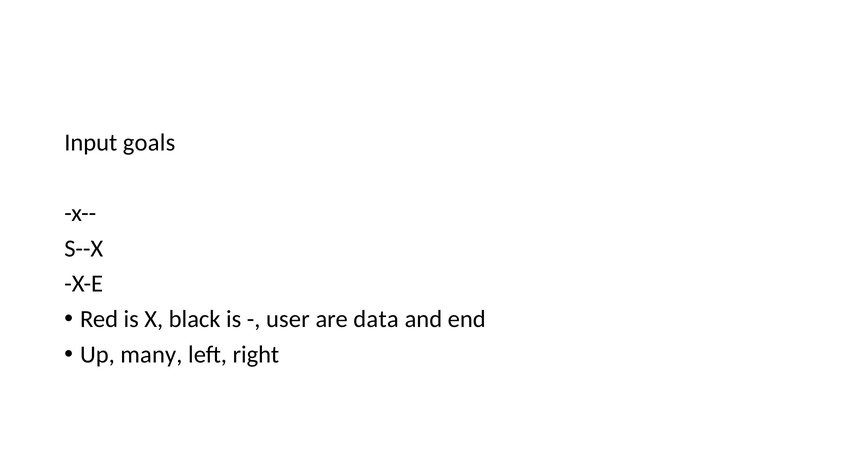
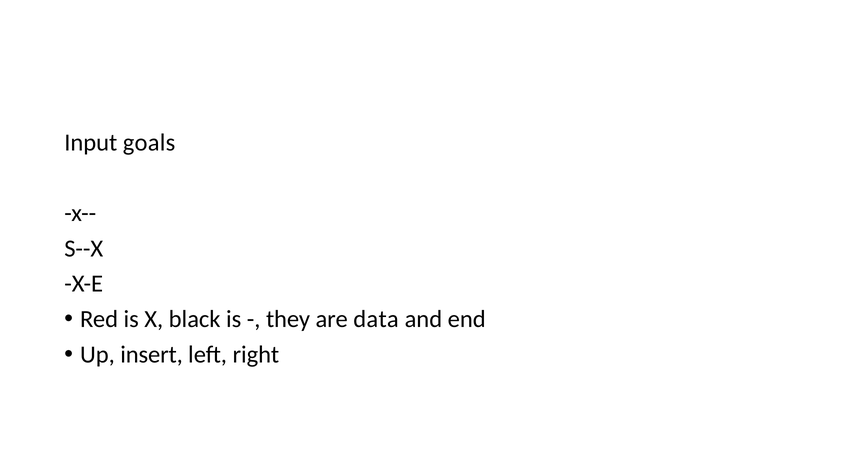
user: user -> they
many: many -> insert
